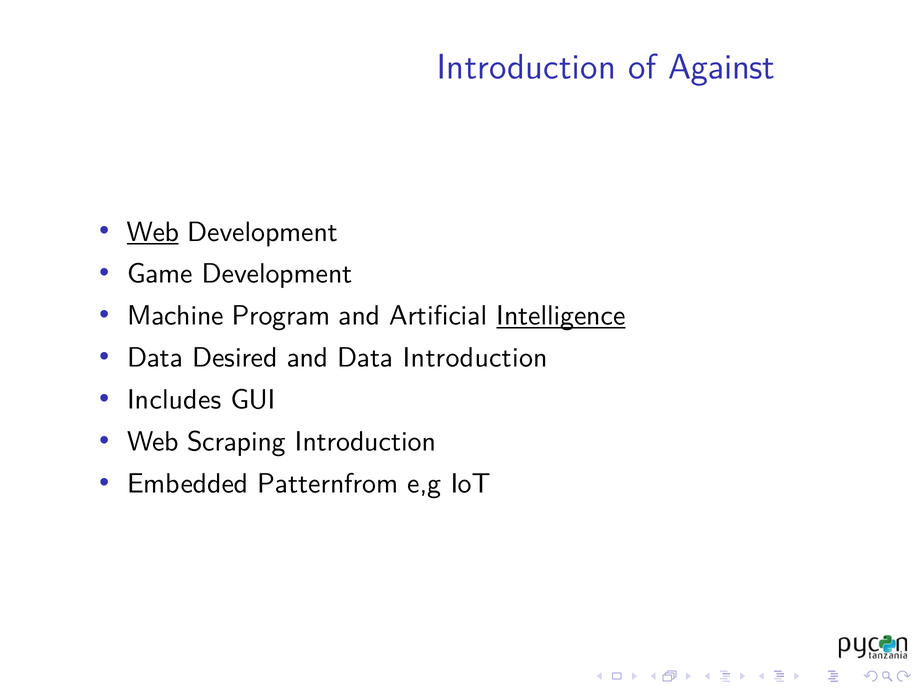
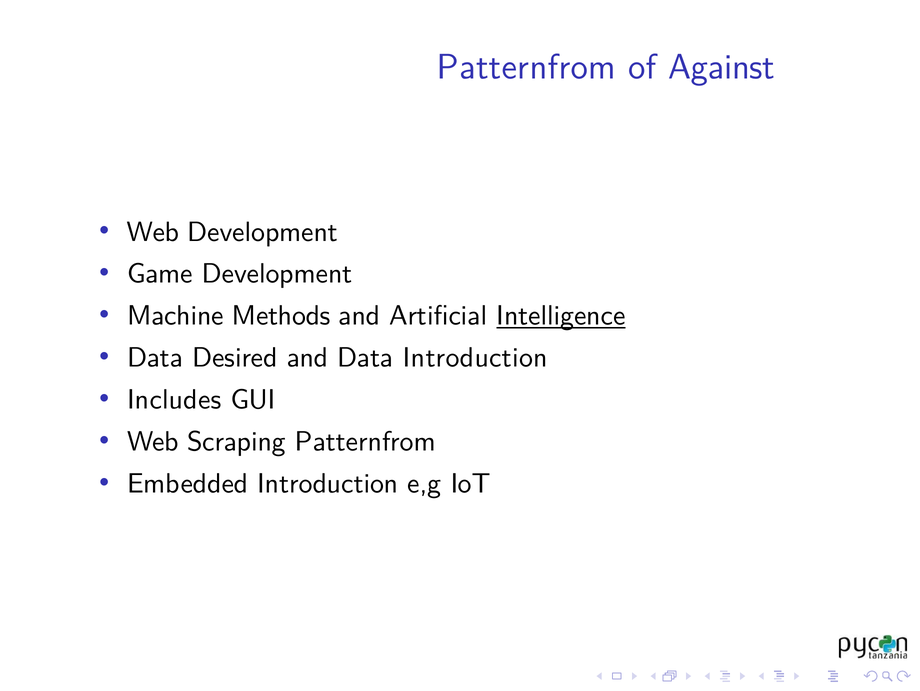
Introduction at (526, 67): Introduction -> Patternfrom
Web at (153, 232) underline: present -> none
Program: Program -> Methods
Scraping Introduction: Introduction -> Patternfrom
Embedded Patternfrom: Patternfrom -> Introduction
